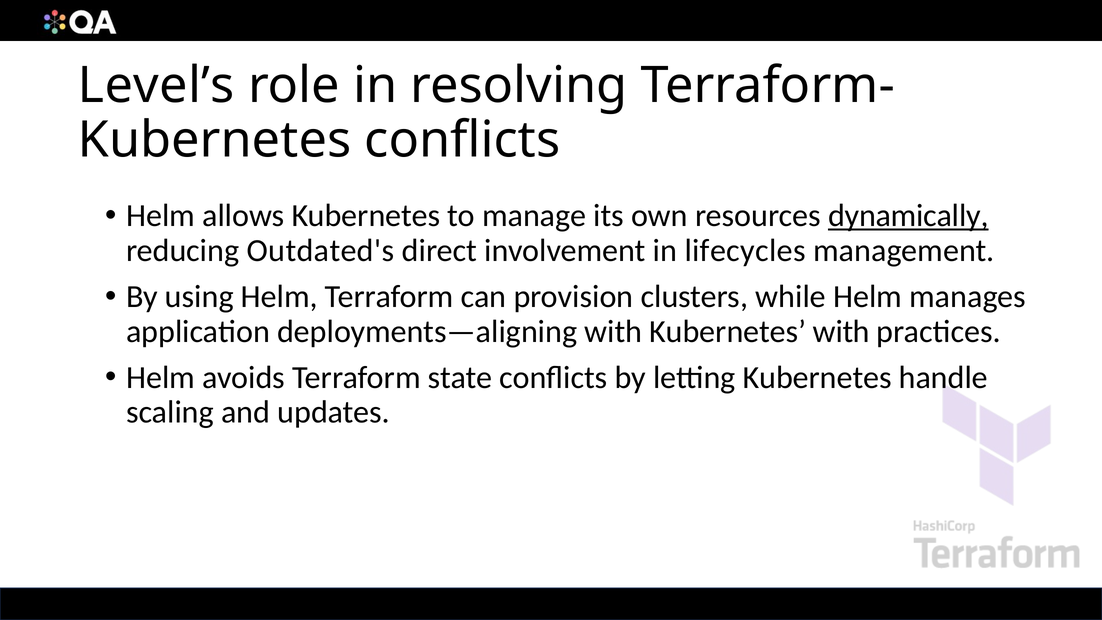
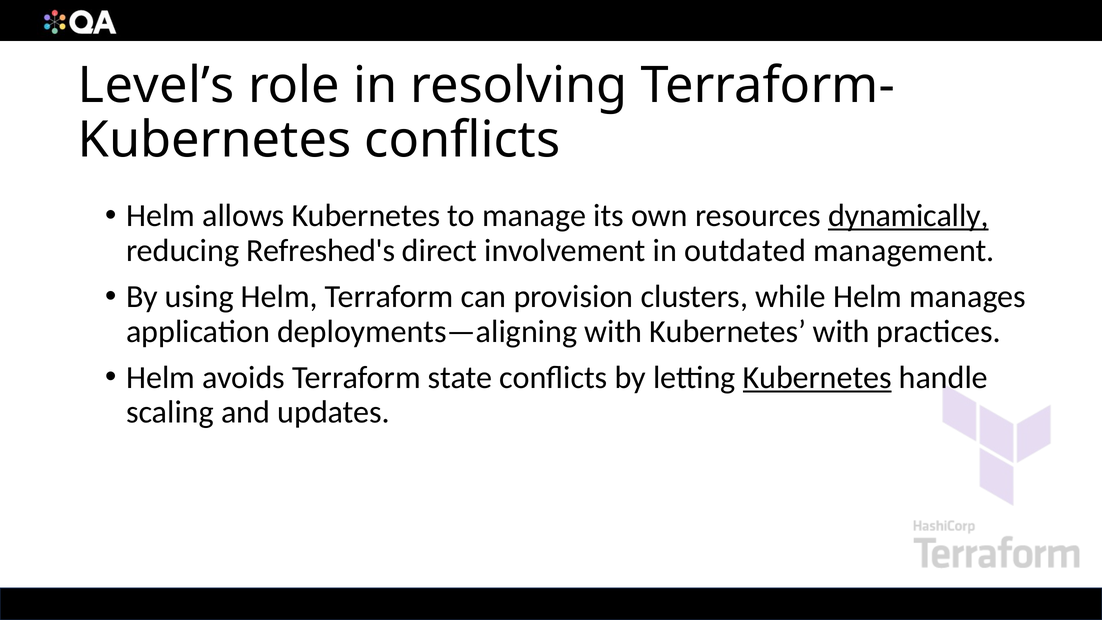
Outdated's: Outdated's -> Refreshed's
lifecycles: lifecycles -> outdated
Kubernetes at (817, 378) underline: none -> present
